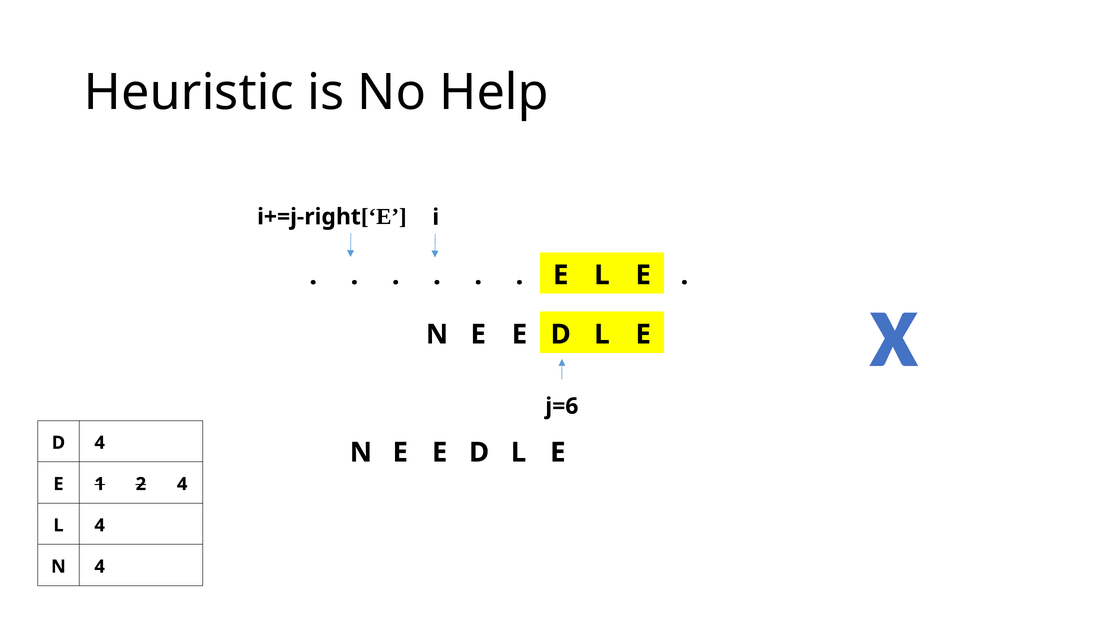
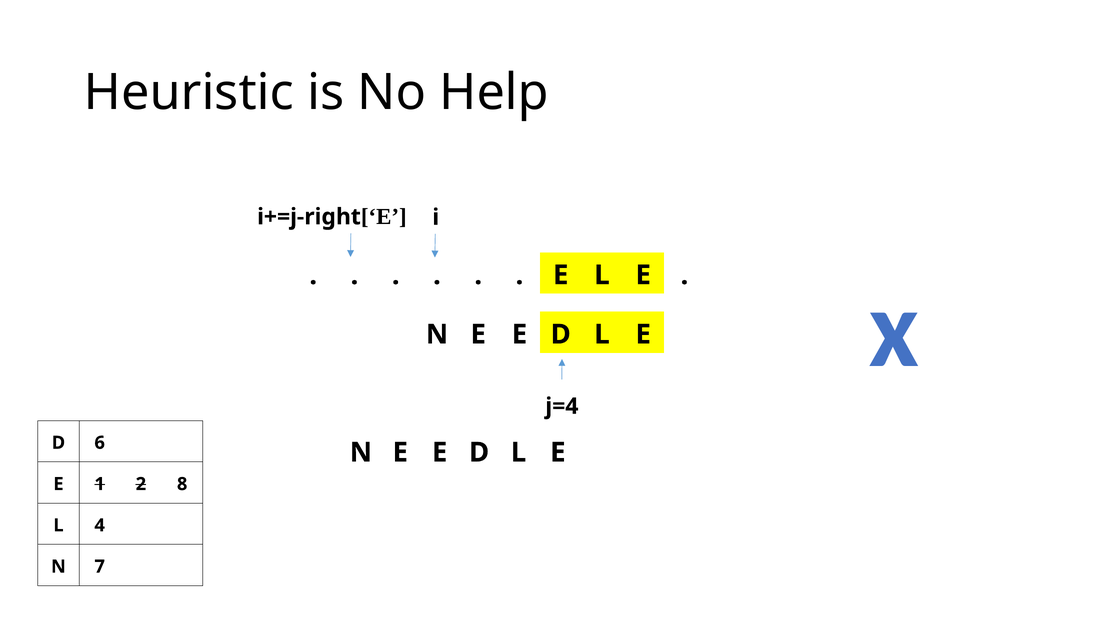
j=6: j=6 -> j=4
D 4: 4 -> 6
2 4: 4 -> 8
N 4: 4 -> 7
